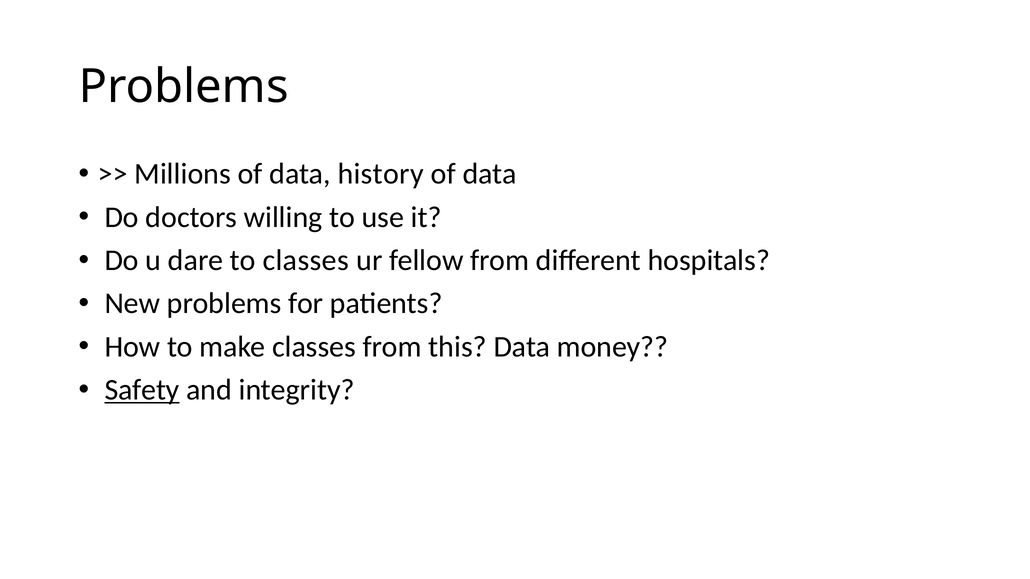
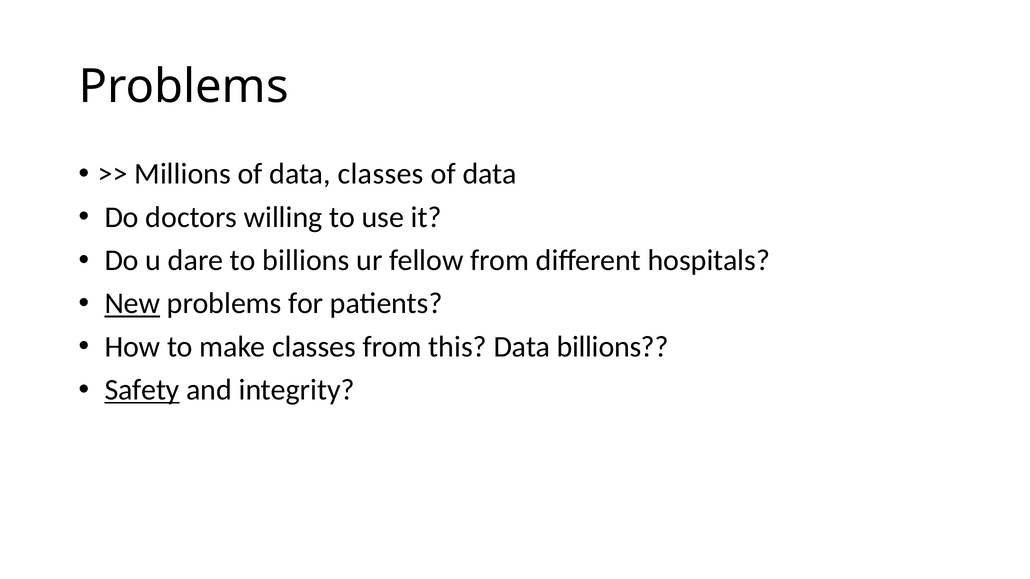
data history: history -> classes
to classes: classes -> billions
New underline: none -> present
Data money: money -> billions
